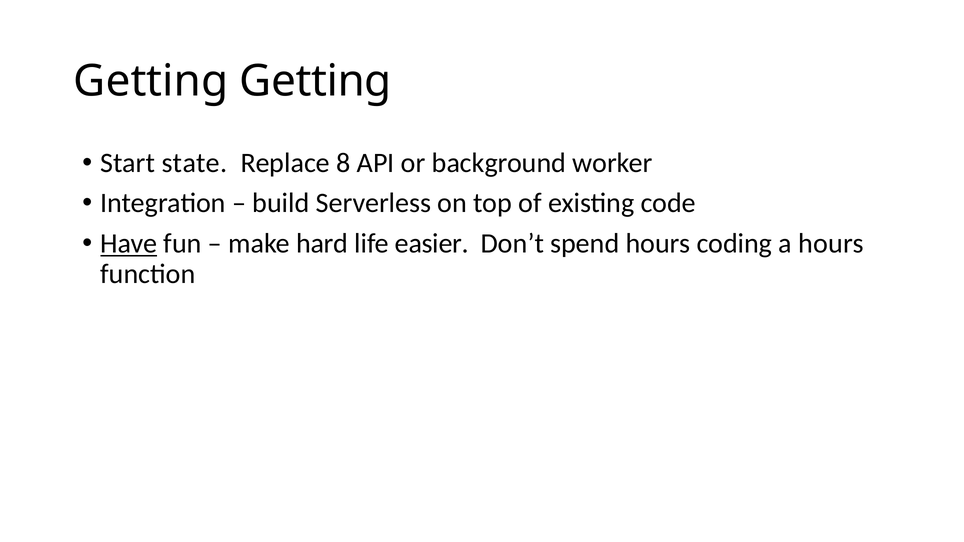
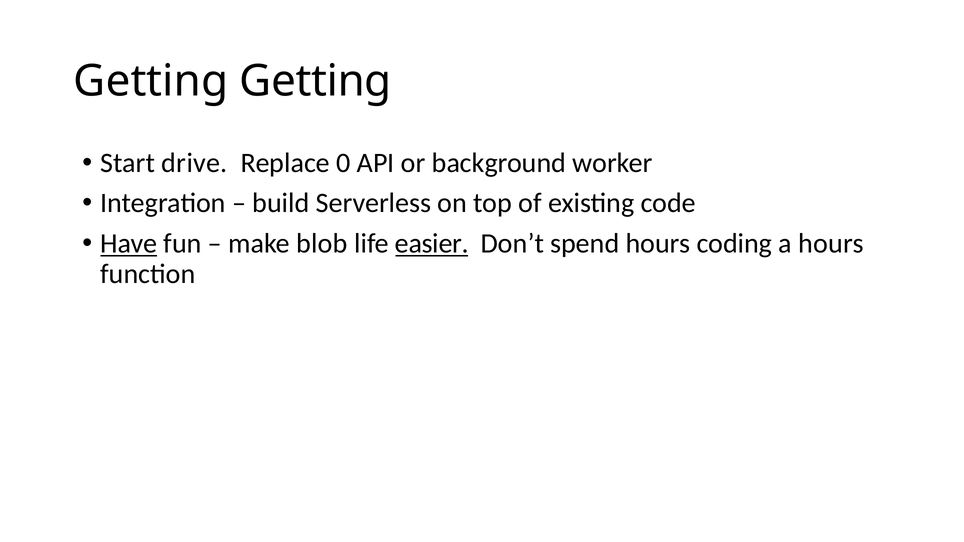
state: state -> drive
8: 8 -> 0
hard: hard -> blob
easier underline: none -> present
